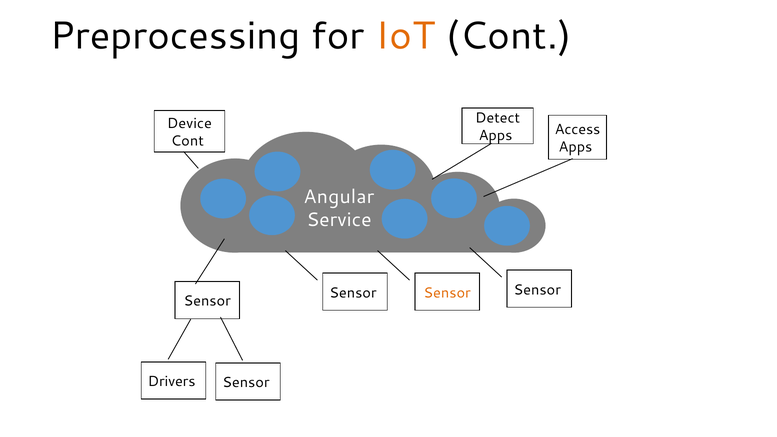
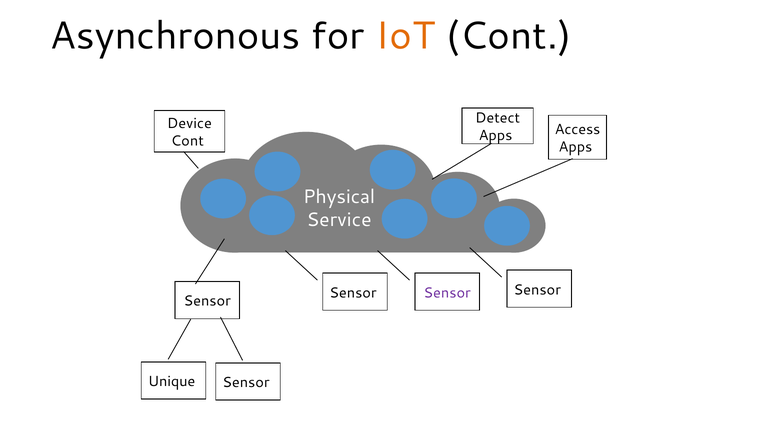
Preprocessing: Preprocessing -> Asynchronous
Angular: Angular -> Physical
Sensor at (447, 293) colour: orange -> purple
Drivers: Drivers -> Unique
